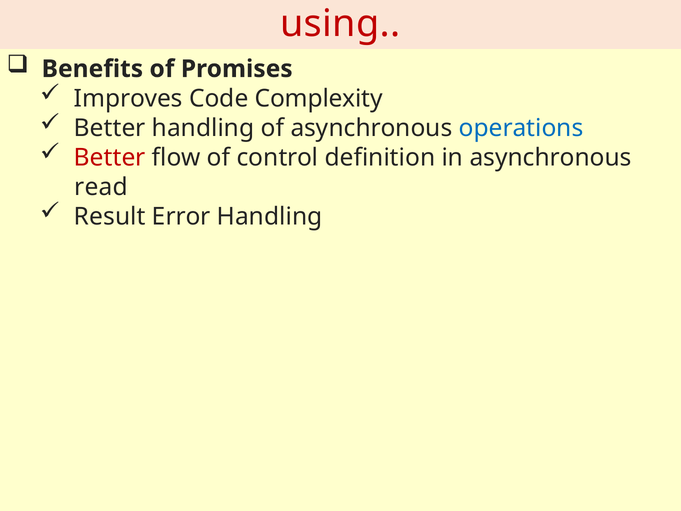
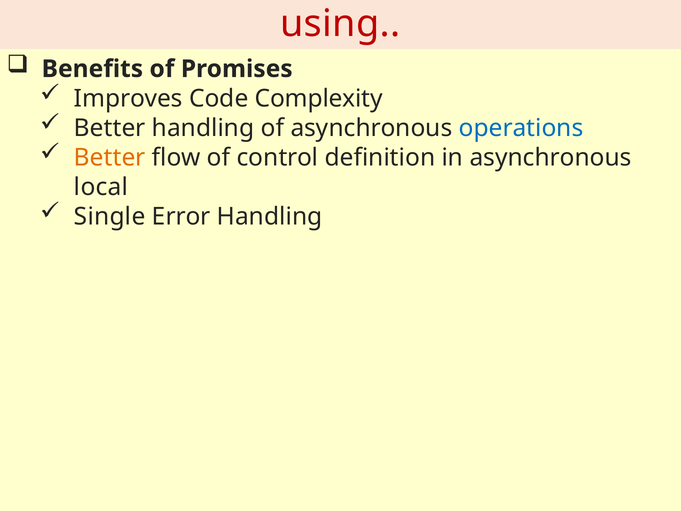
Better at (110, 158) colour: red -> orange
read: read -> local
Result: Result -> Single
